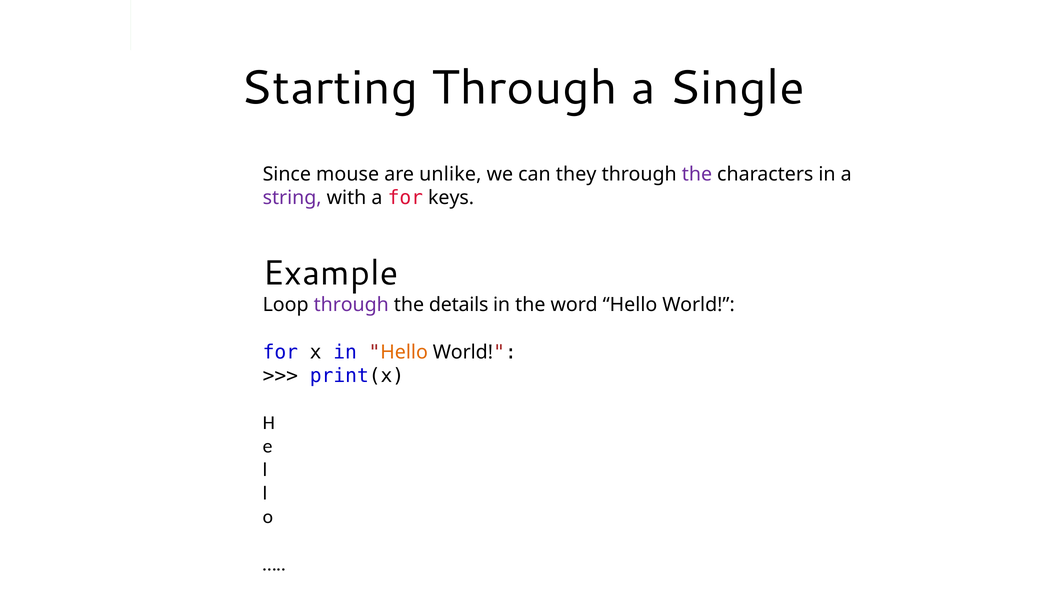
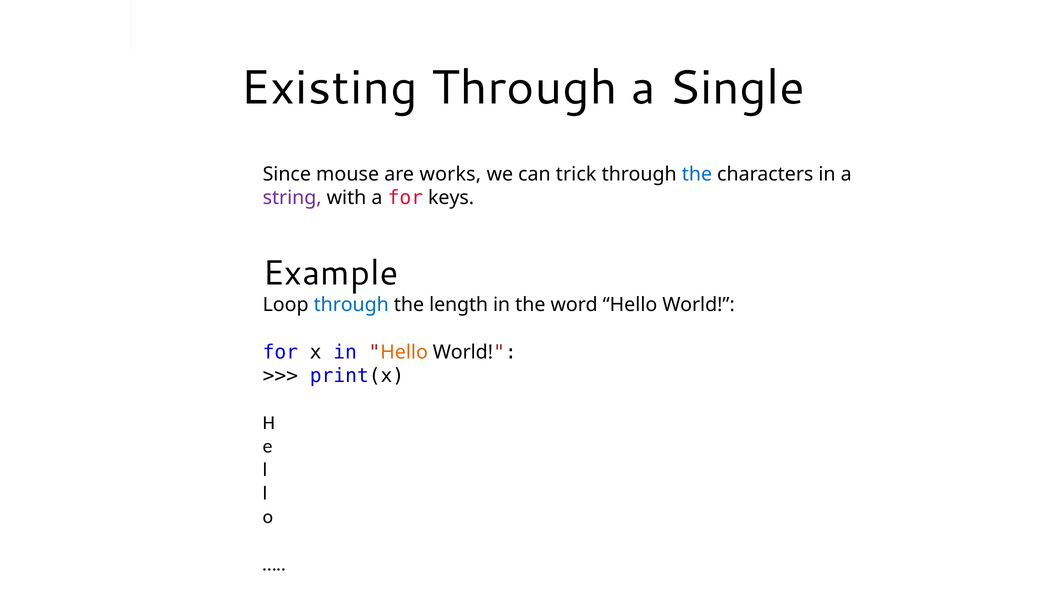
Starting: Starting -> Existing
unlike: unlike -> works
they: they -> trick
the at (697, 174) colour: purple -> blue
through at (351, 305) colour: purple -> blue
details: details -> length
